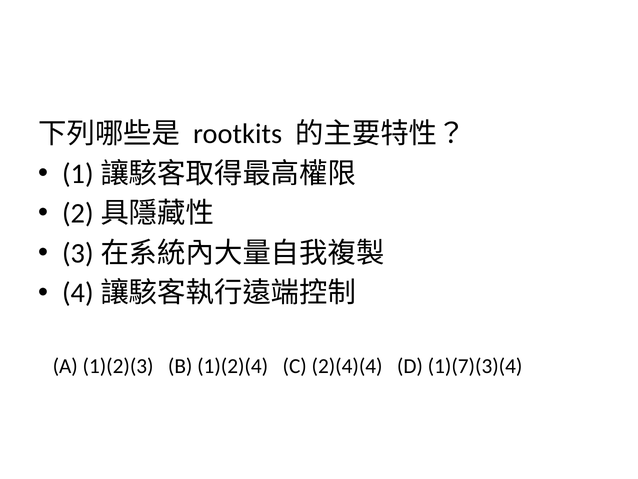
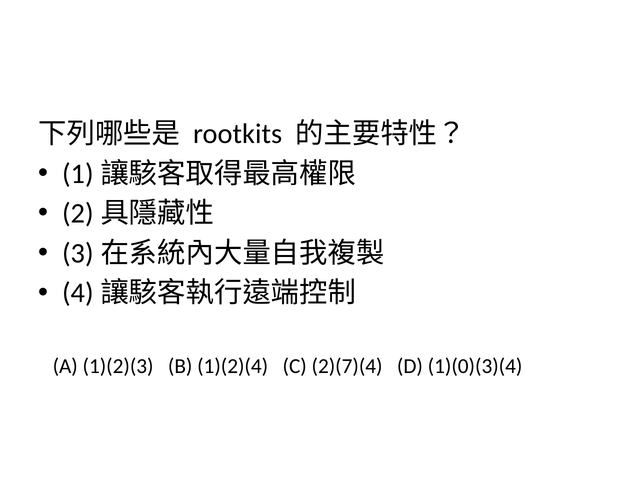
2)(4)(4: 2)(4)(4 -> 2)(7)(4
1)(7)(3)(4: 1)(7)(3)(4 -> 1)(0)(3)(4
